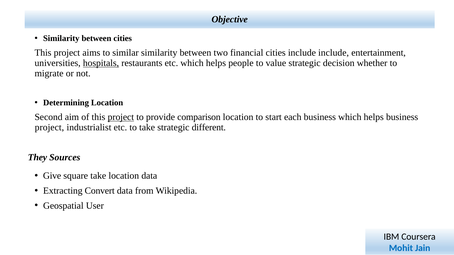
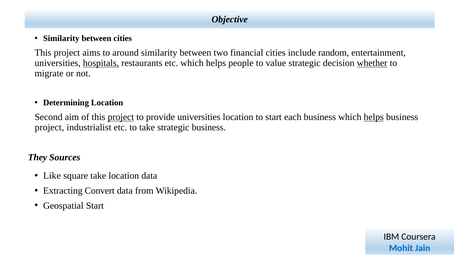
similar: similar -> around
include include: include -> random
whether underline: none -> present
provide comparison: comparison -> universities
helps at (374, 117) underline: none -> present
strategic different: different -> business
Give: Give -> Like
Geospatial User: User -> Start
